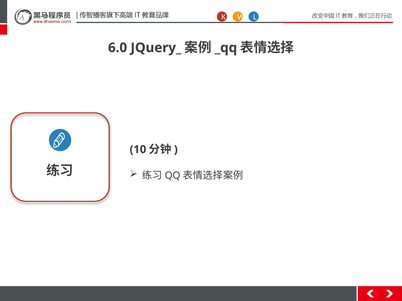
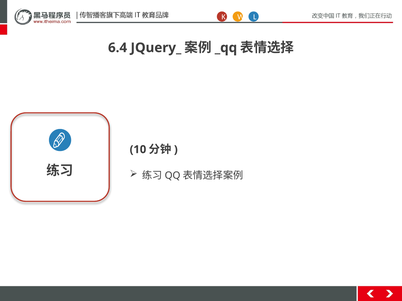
6.0: 6.0 -> 6.4
